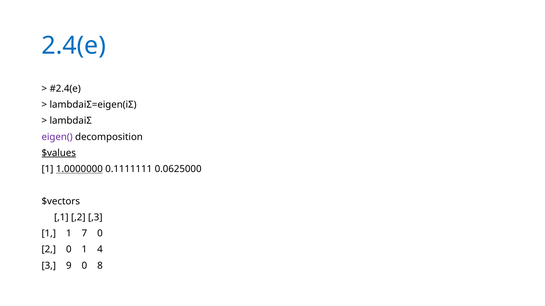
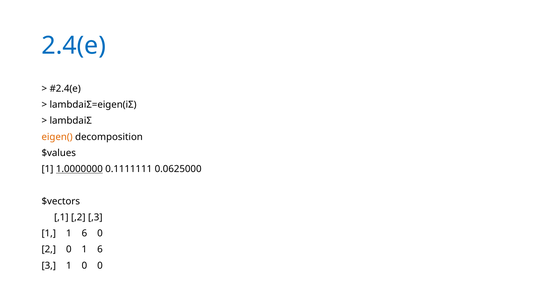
eigen( colour: purple -> orange
$values underline: present -> none
1 1 7: 7 -> 6
0 1 4: 4 -> 6
3 9: 9 -> 1
0 8: 8 -> 0
